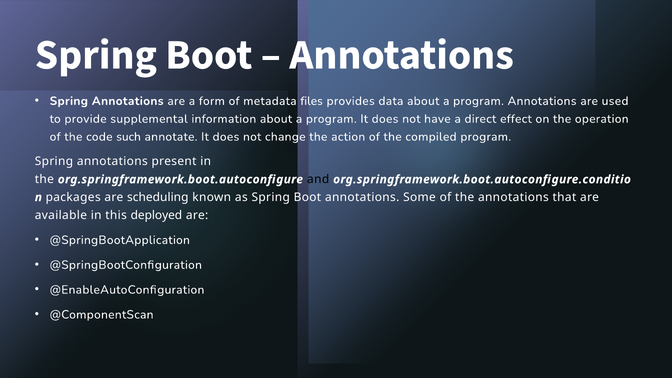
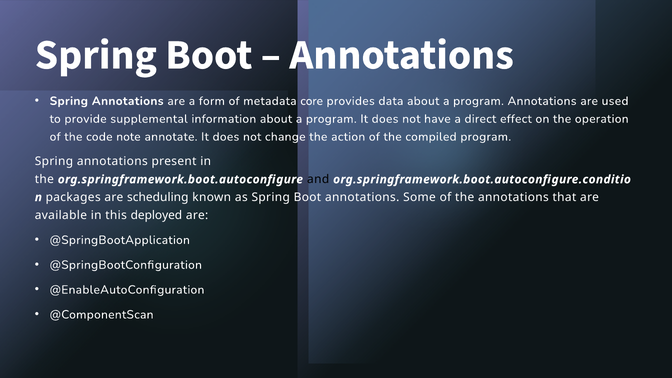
files: files -> core
such: such -> note
